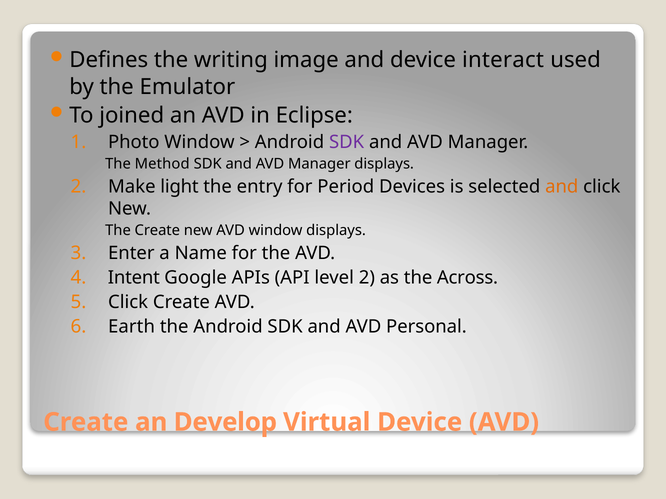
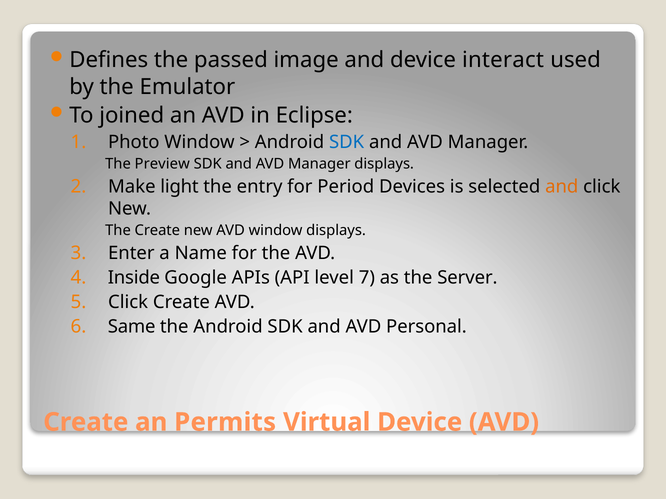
writing: writing -> passed
SDK at (347, 142) colour: purple -> blue
Method: Method -> Preview
Intent: Intent -> Inside
level 2: 2 -> 7
Across: Across -> Server
Earth: Earth -> Same
Develop: Develop -> Permits
